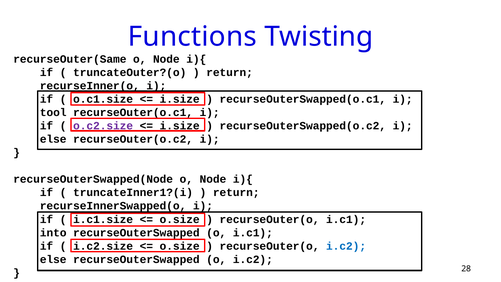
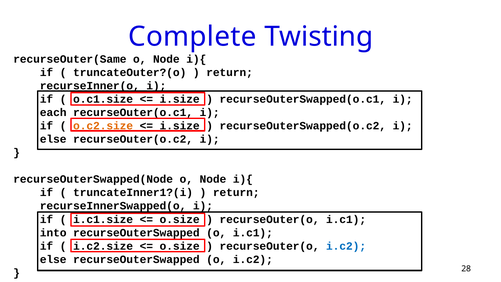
Functions: Functions -> Complete
tool: tool -> each
o.c2.size colour: purple -> orange
